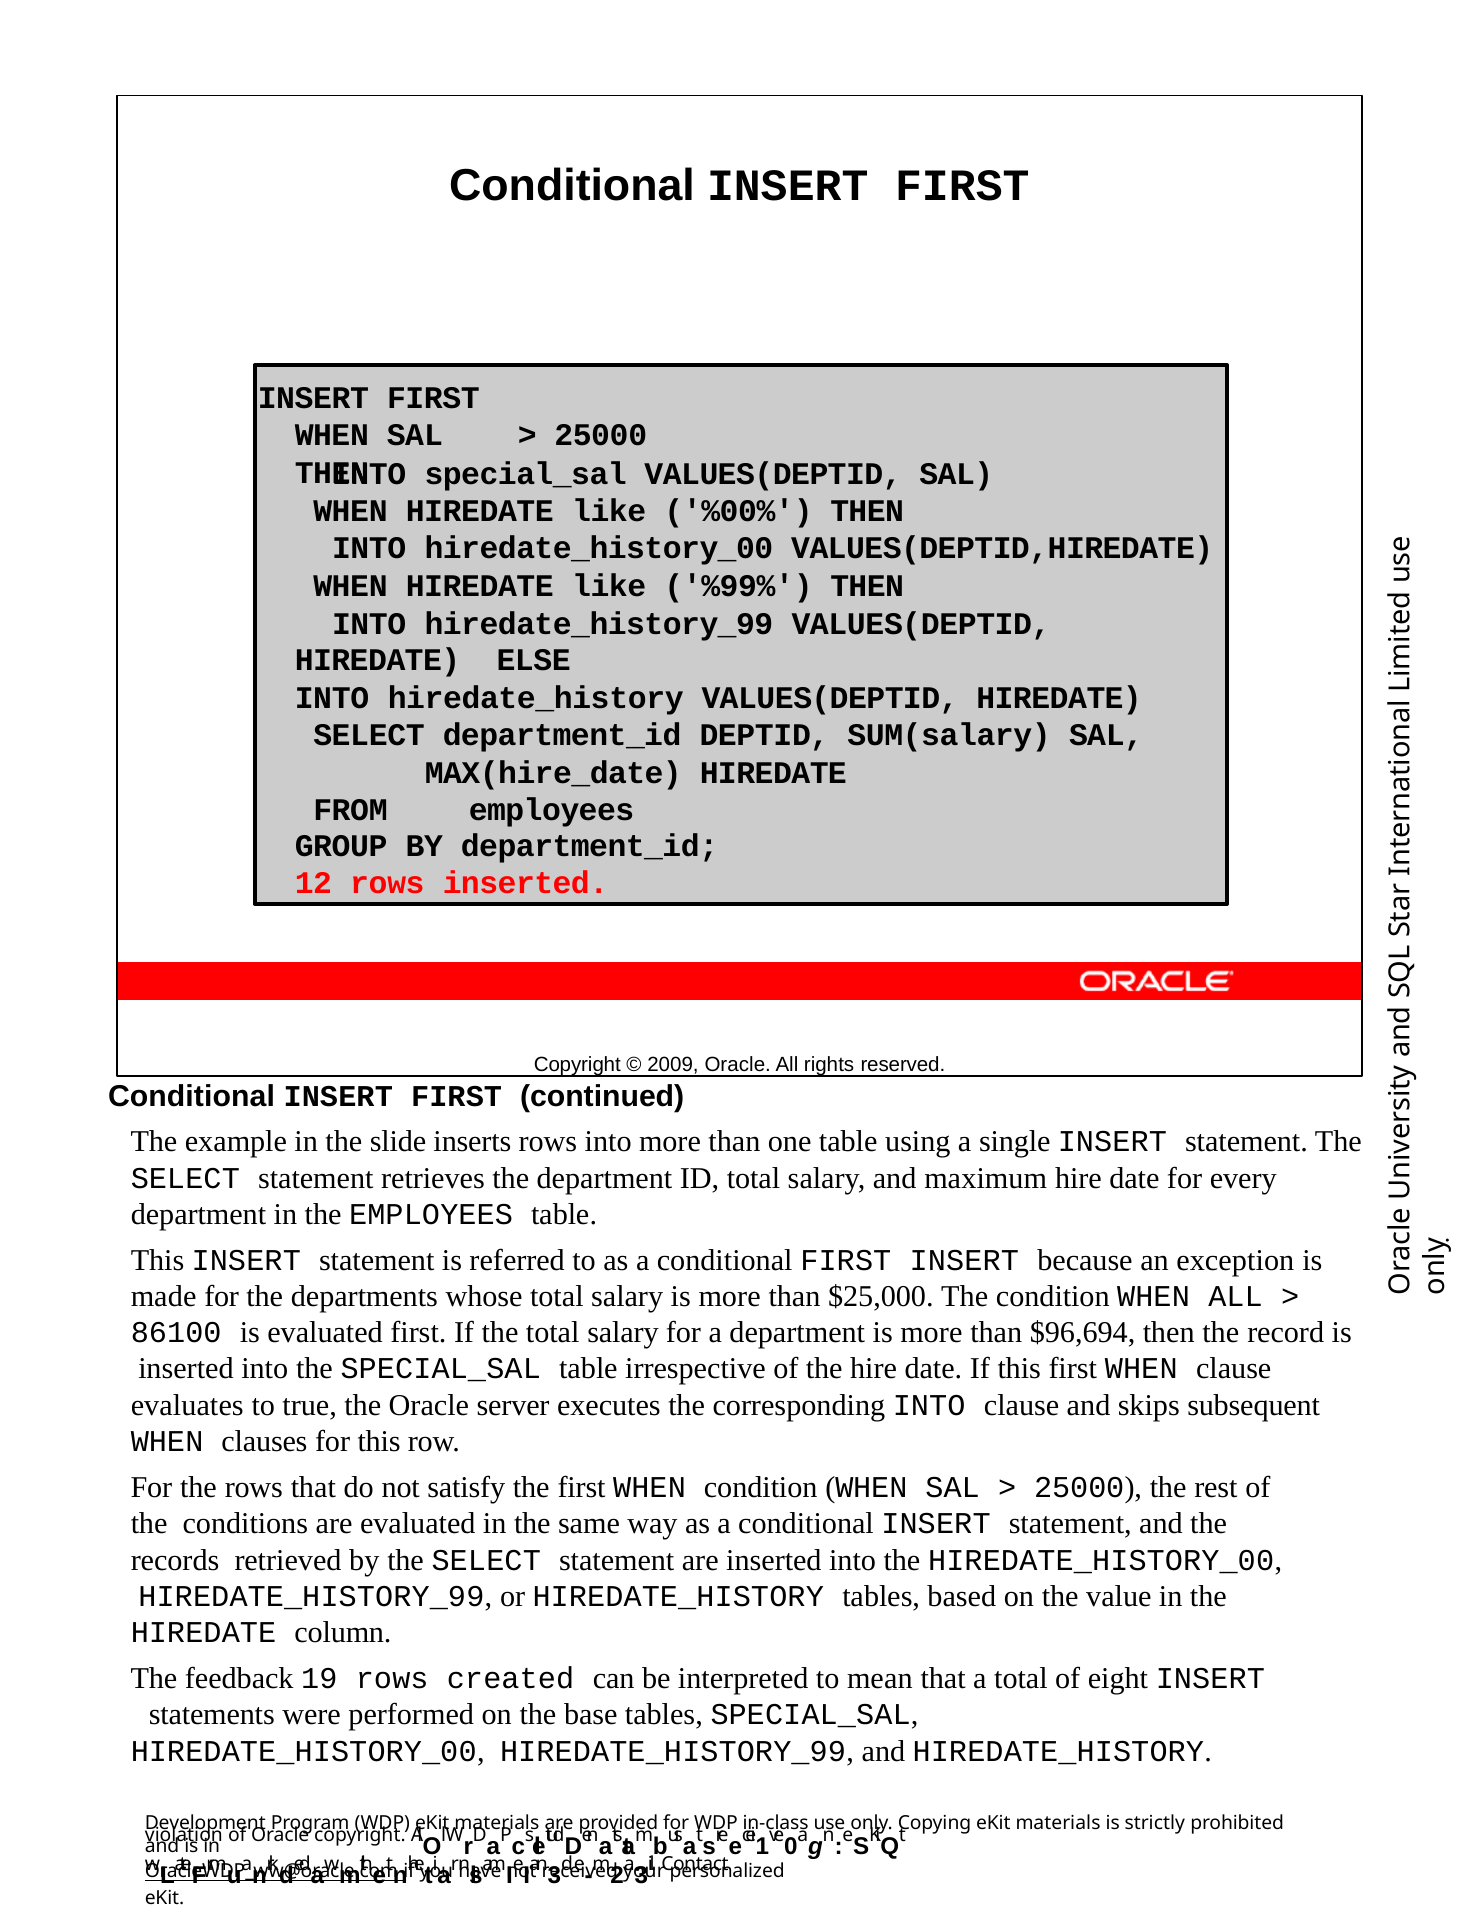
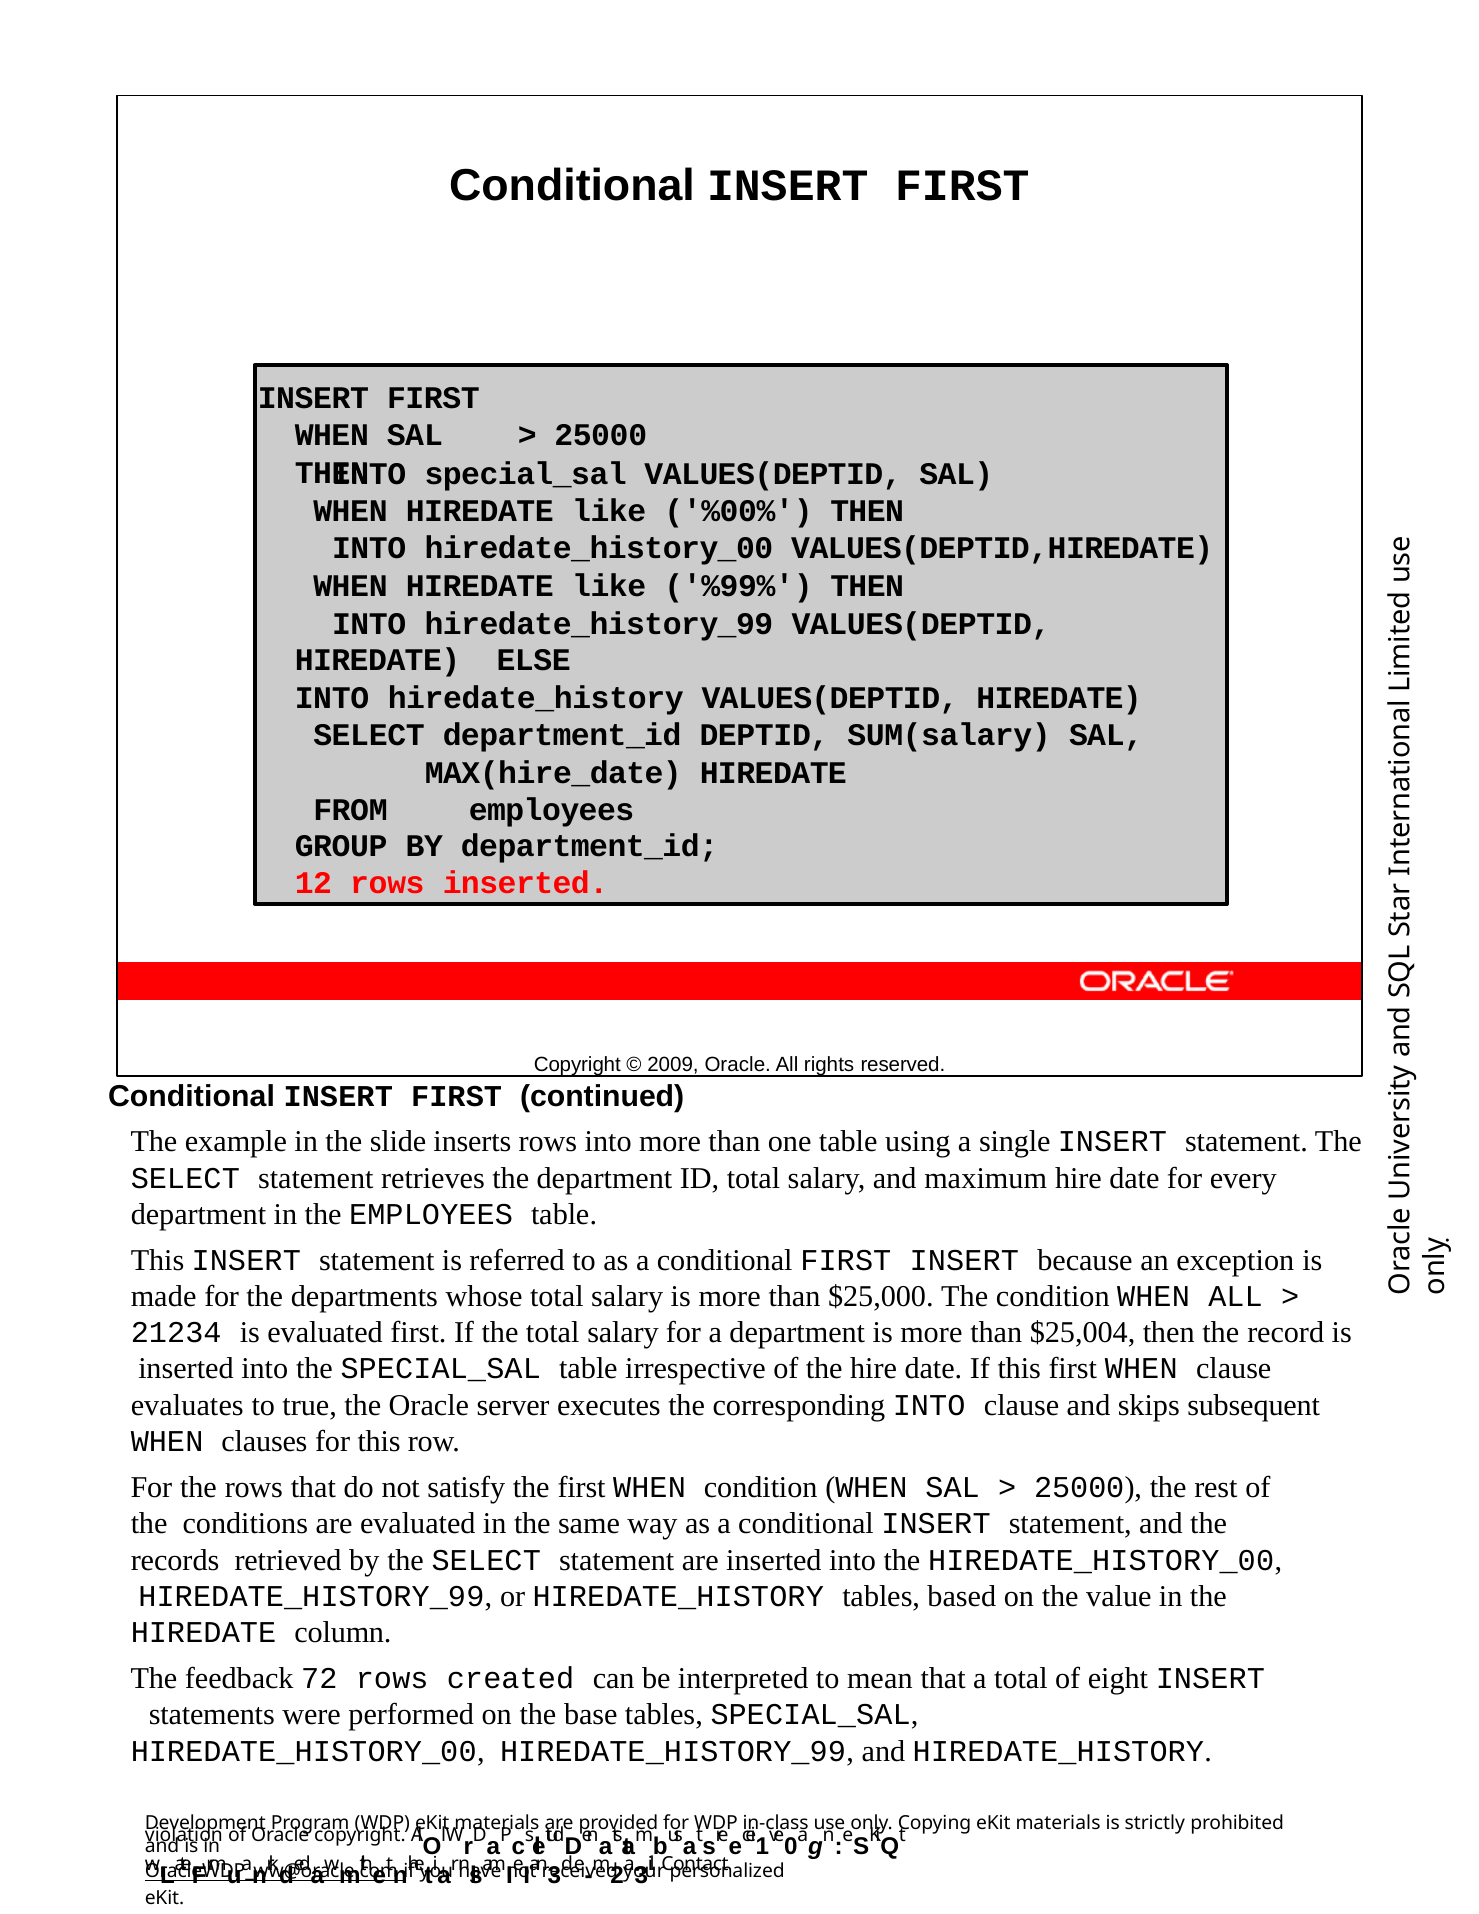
86100: 86100 -> 21234
$96,694: $96,694 -> $25,004
19: 19 -> 72
